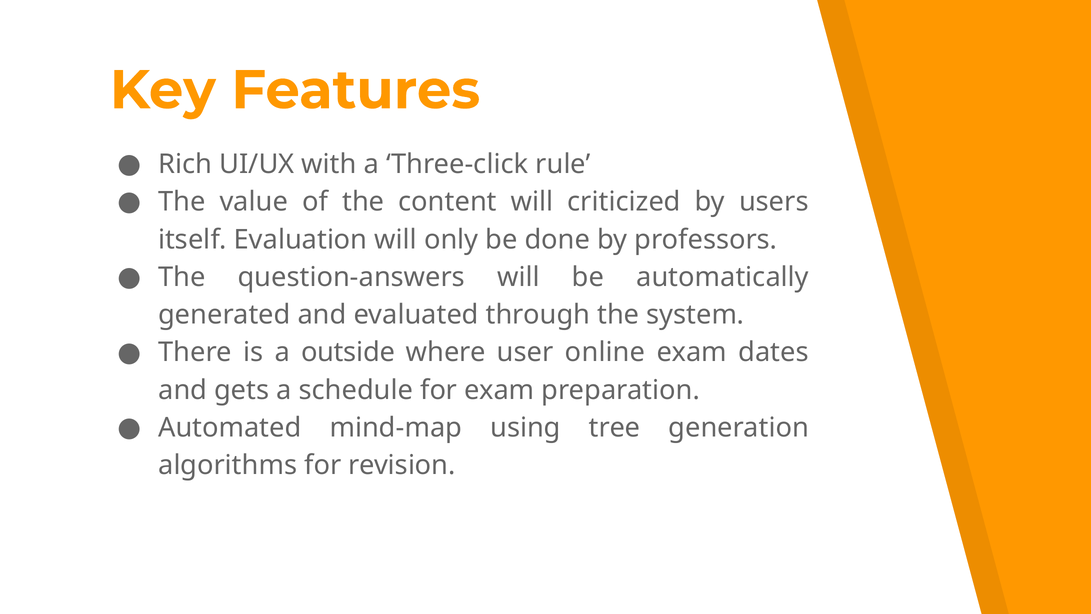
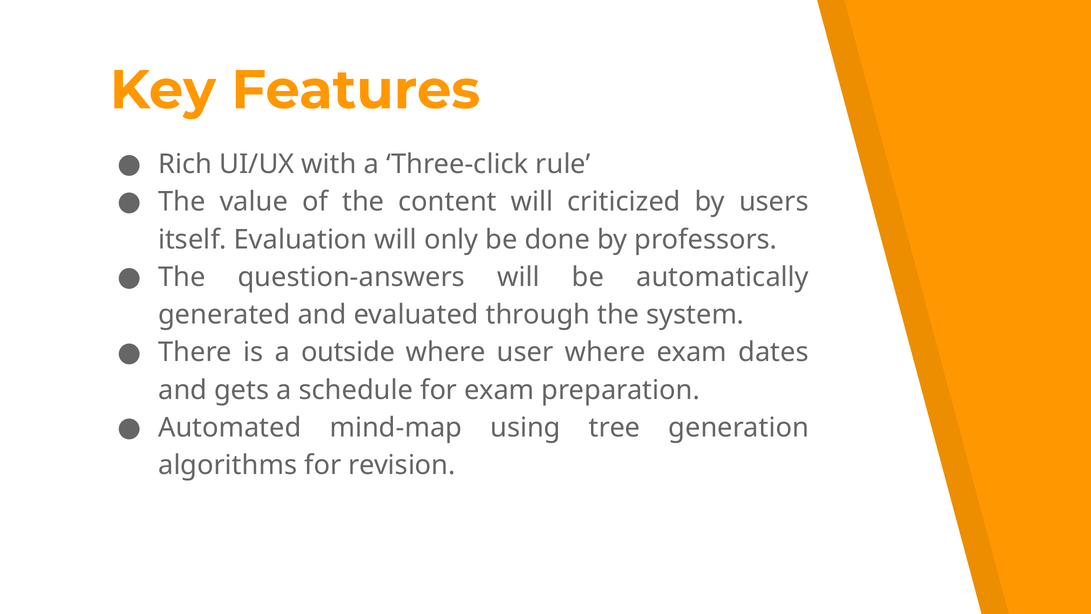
user online: online -> where
